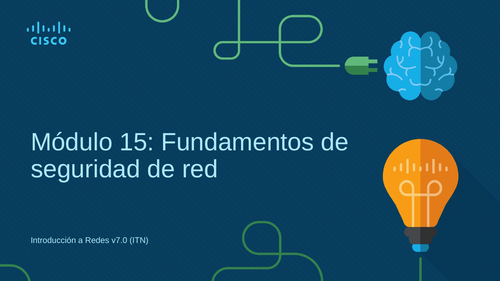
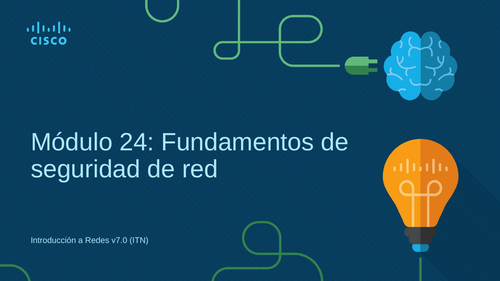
15: 15 -> 24
